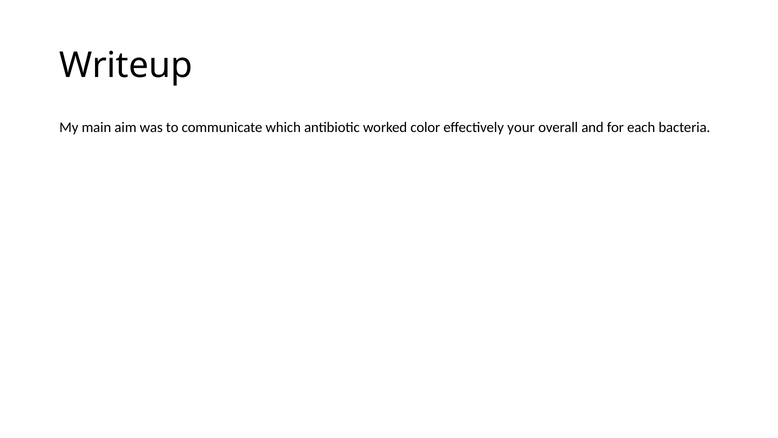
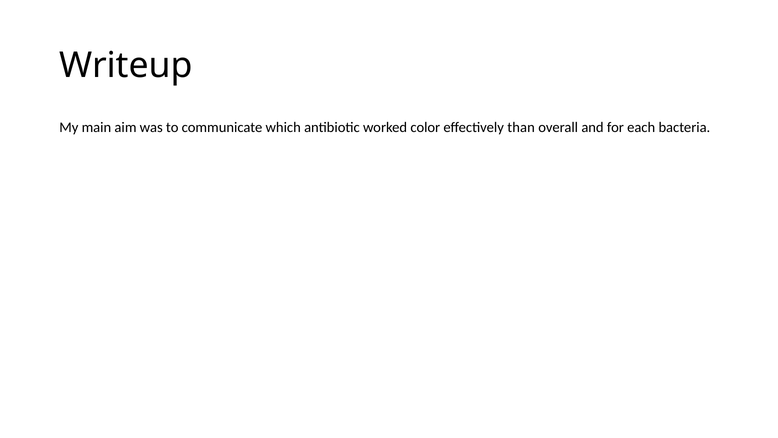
your: your -> than
